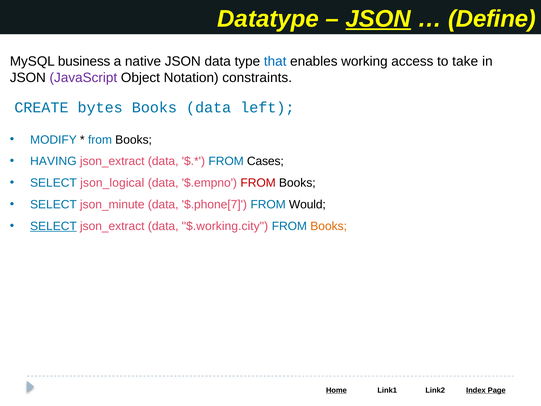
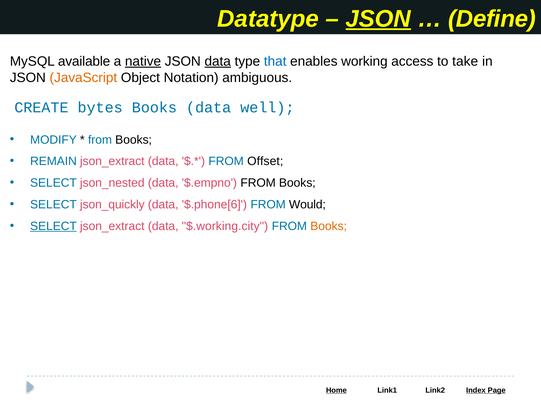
business: business -> available
native underline: none -> present
data at (218, 61) underline: none -> present
JavaScript colour: purple -> orange
constraints: constraints -> ambiguous
left: left -> well
HAVING: HAVING -> REMAIN
Cases: Cases -> Offset
json_logical: json_logical -> json_nested
FROM at (258, 183) colour: red -> black
json_minute: json_minute -> json_quickly
$.phone[7: $.phone[7 -> $.phone[6
